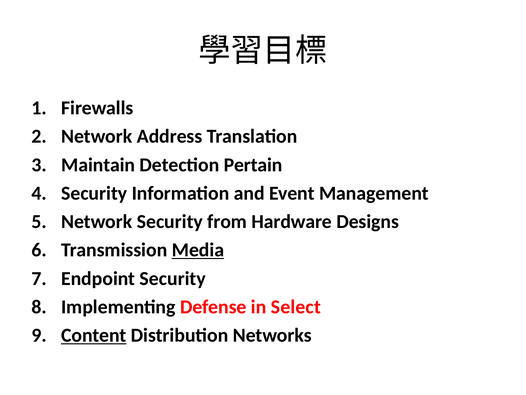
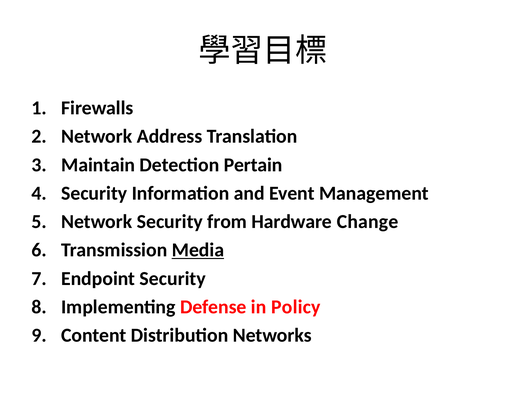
Designs: Designs -> Change
Select: Select -> Policy
Content underline: present -> none
